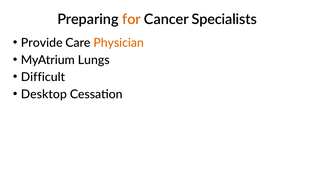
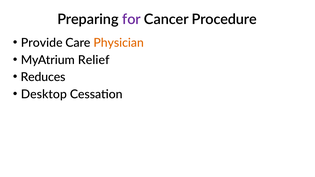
for colour: orange -> purple
Specialists: Specialists -> Procedure
Lungs: Lungs -> Relief
Difficult: Difficult -> Reduces
